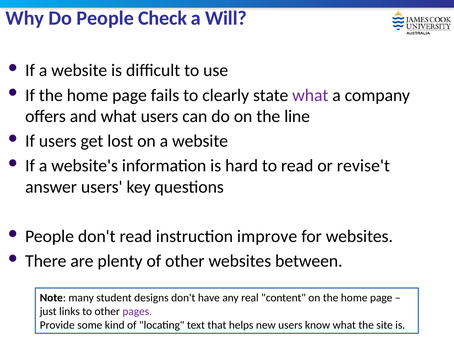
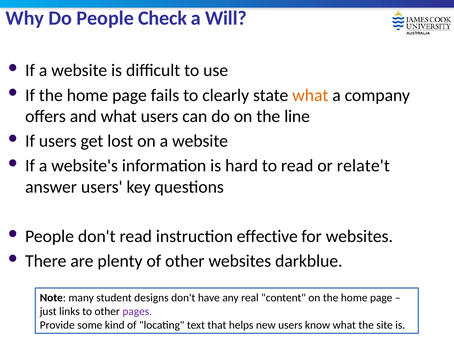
what at (310, 95) colour: purple -> orange
revise't: revise't -> relate't
improve: improve -> effective
between: between -> darkblue
